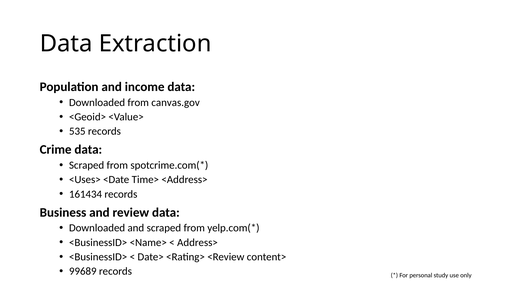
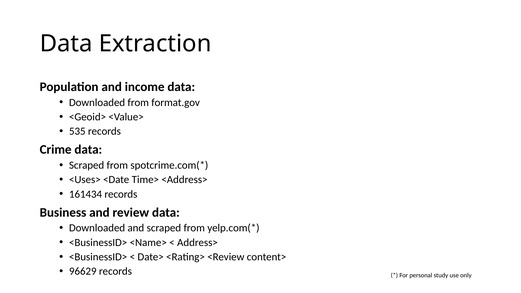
canvas.gov: canvas.gov -> format.gov
99689: 99689 -> 96629
